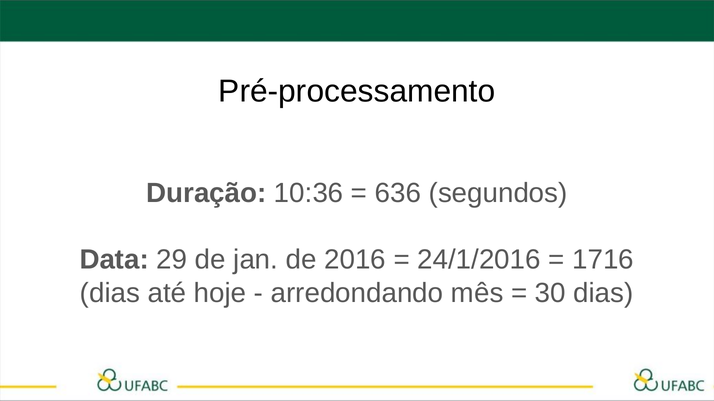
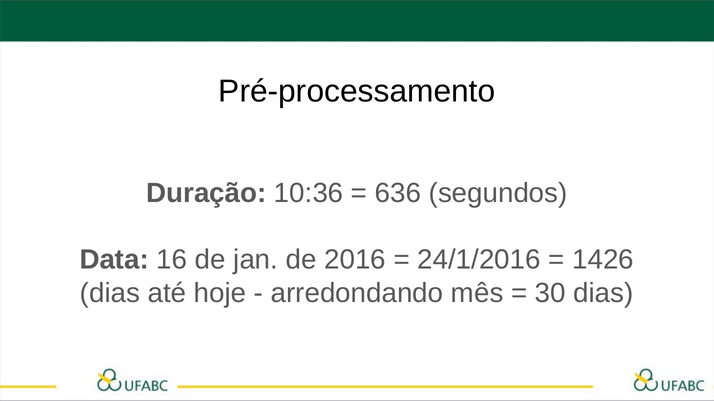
29: 29 -> 16
1716: 1716 -> 1426
